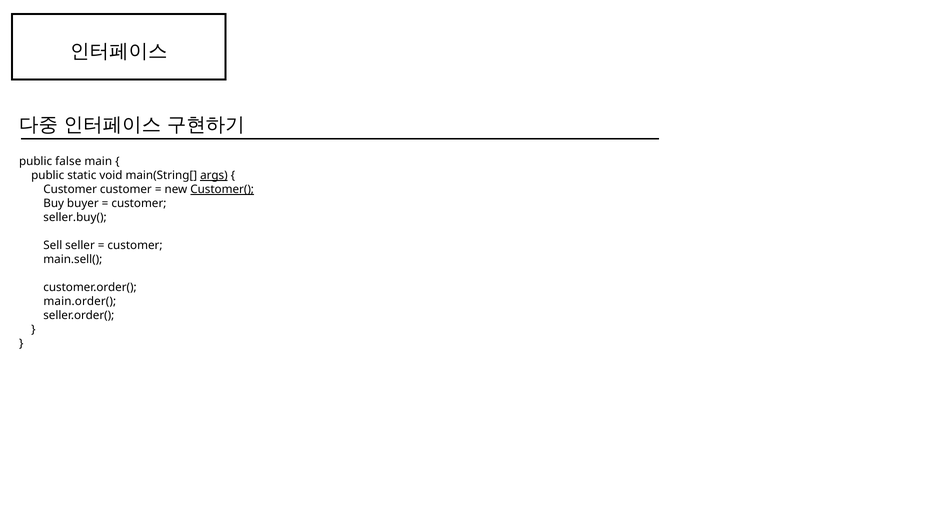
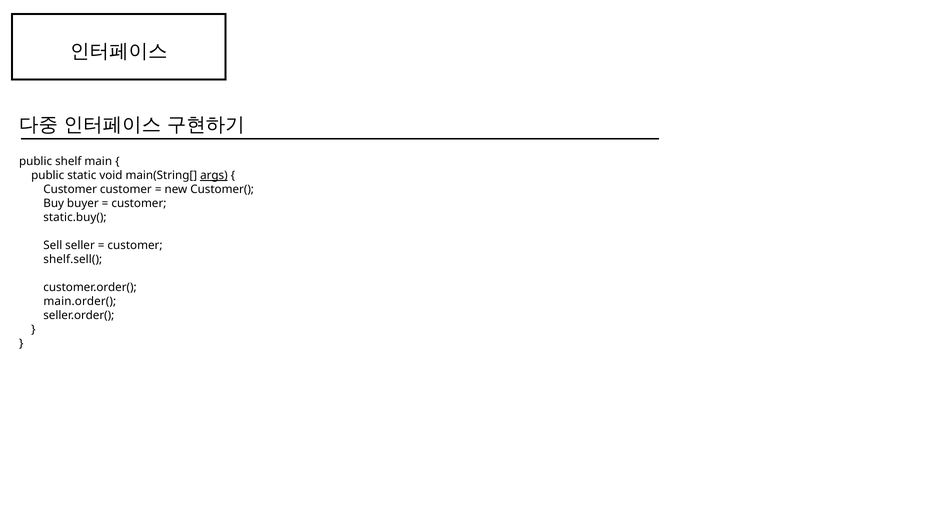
false: false -> shelf
Customer( underline: present -> none
seller.buy(: seller.buy( -> static.buy(
main.sell(: main.sell( -> shelf.sell(
